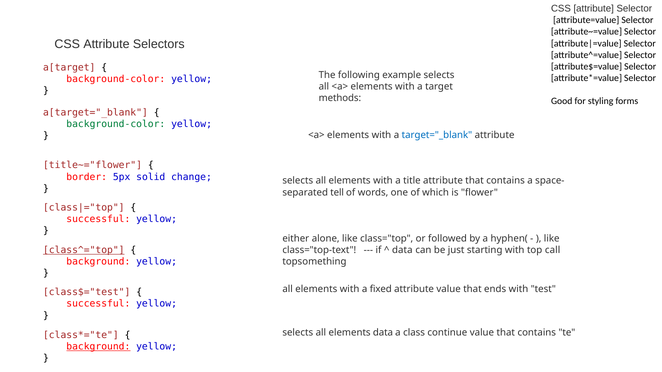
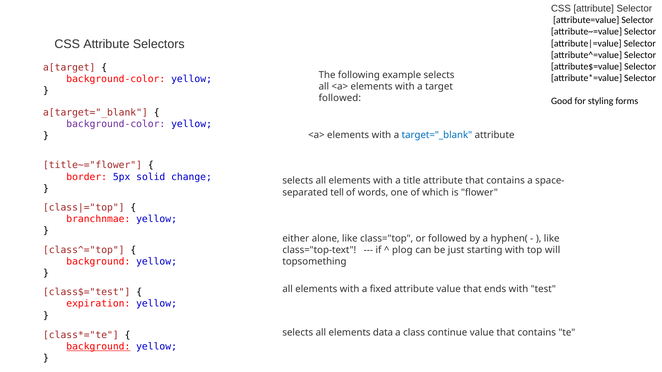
methods at (340, 98): methods -> followed
background-color at (116, 124) colour: green -> purple
successful at (98, 219): successful -> branchnmae
class^="top underline: present -> none
data at (402, 250): data -> plog
call: call -> will
successful at (98, 304): successful -> expiration
